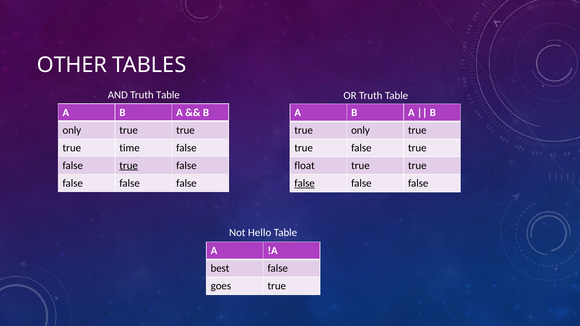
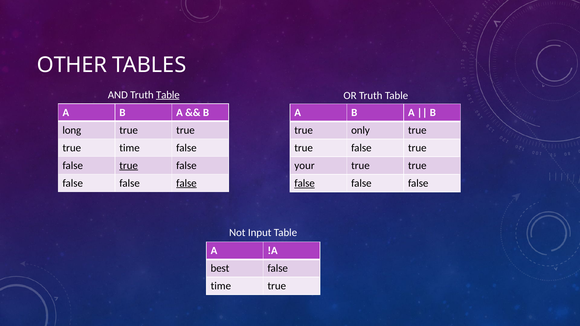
Table at (168, 95) underline: none -> present
only at (72, 130): only -> long
float: float -> your
false at (186, 183) underline: none -> present
Hello: Hello -> Input
goes at (221, 286): goes -> time
